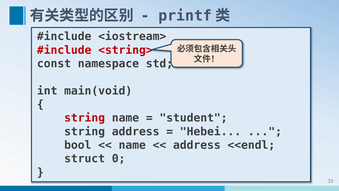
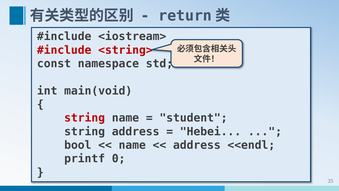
printf: printf -> return
struct: struct -> printf
